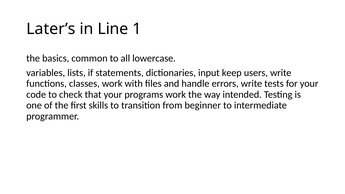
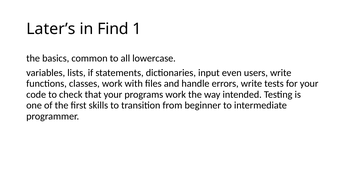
Line: Line -> Find
keep: keep -> even
